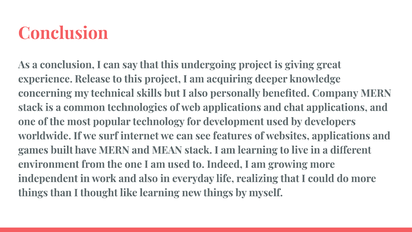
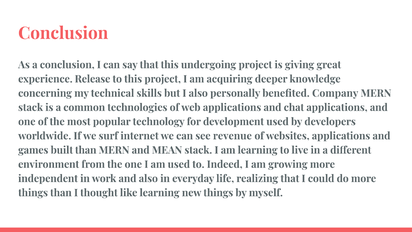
features: features -> revenue
built have: have -> than
